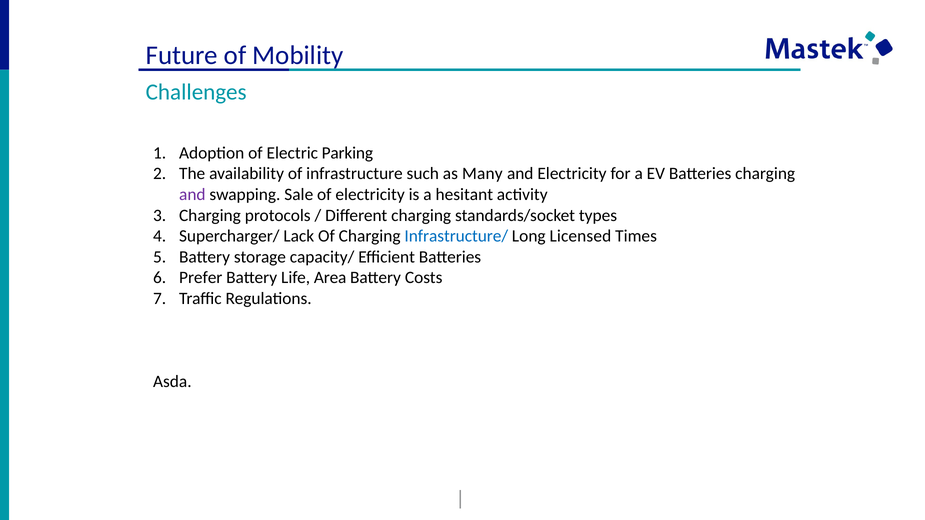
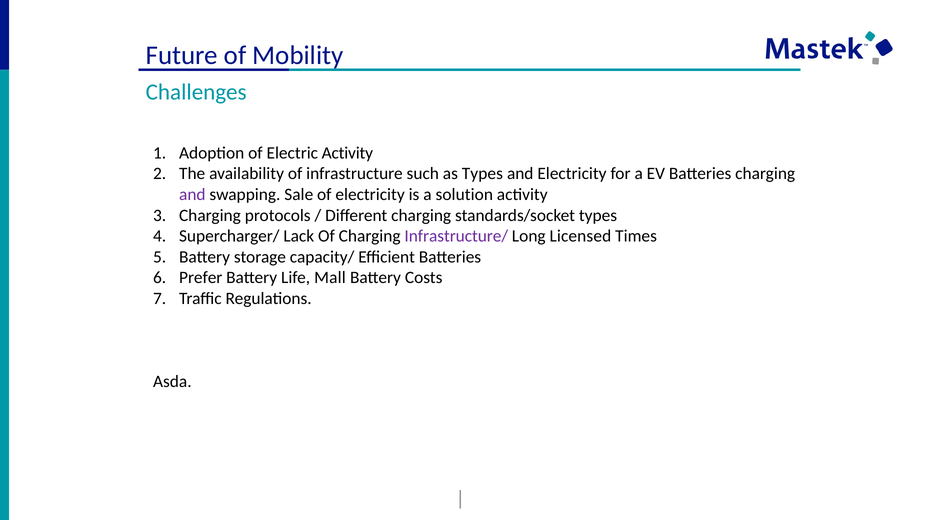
Electric Parking: Parking -> Activity
as Many: Many -> Types
hesitant: hesitant -> solution
Infrastructure/ colour: blue -> purple
Area: Area -> Mall
